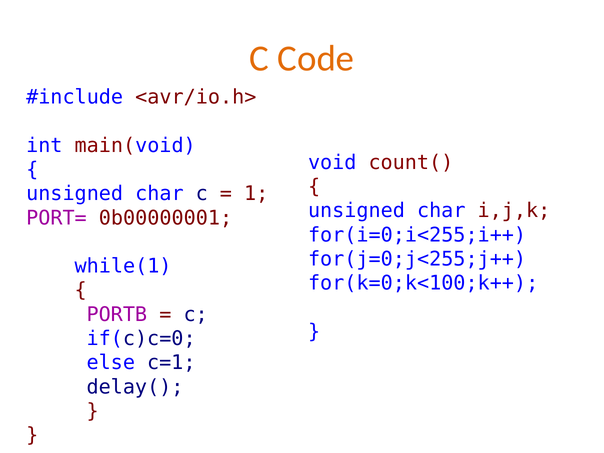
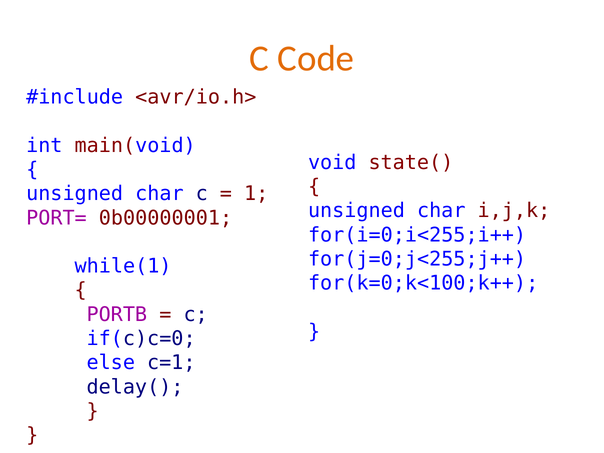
count(: count( -> state(
